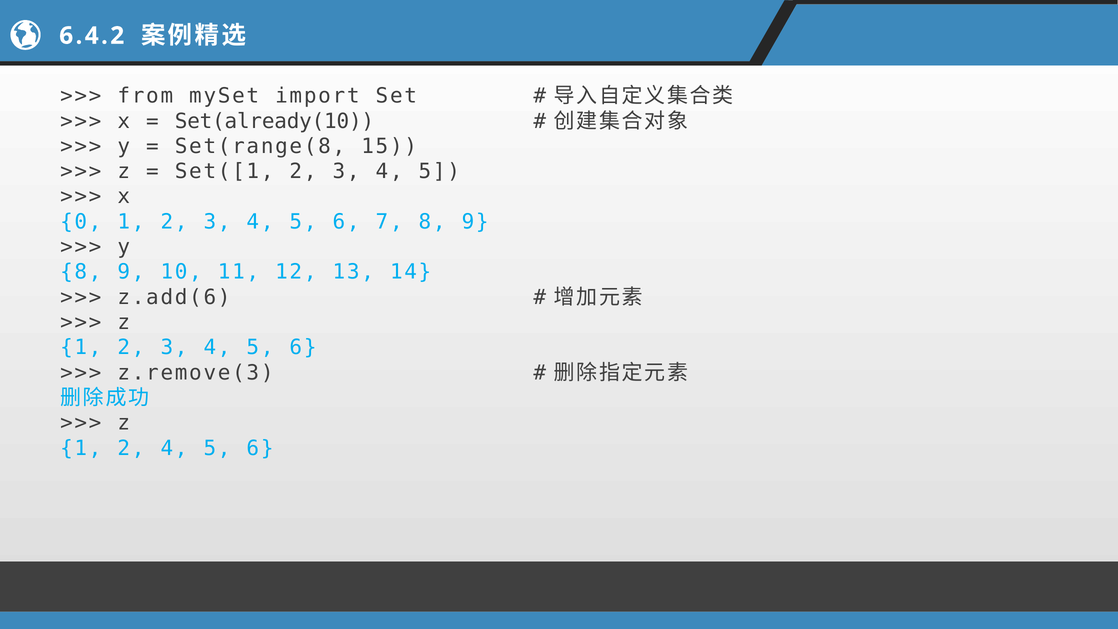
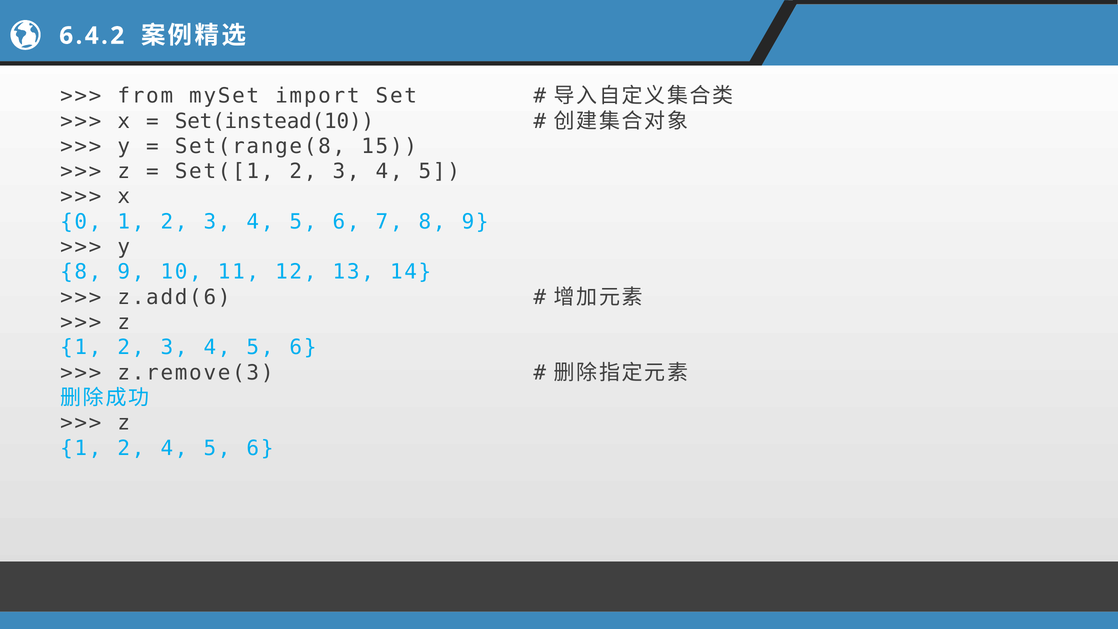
Set(already(10: Set(already(10 -> Set(instead(10
